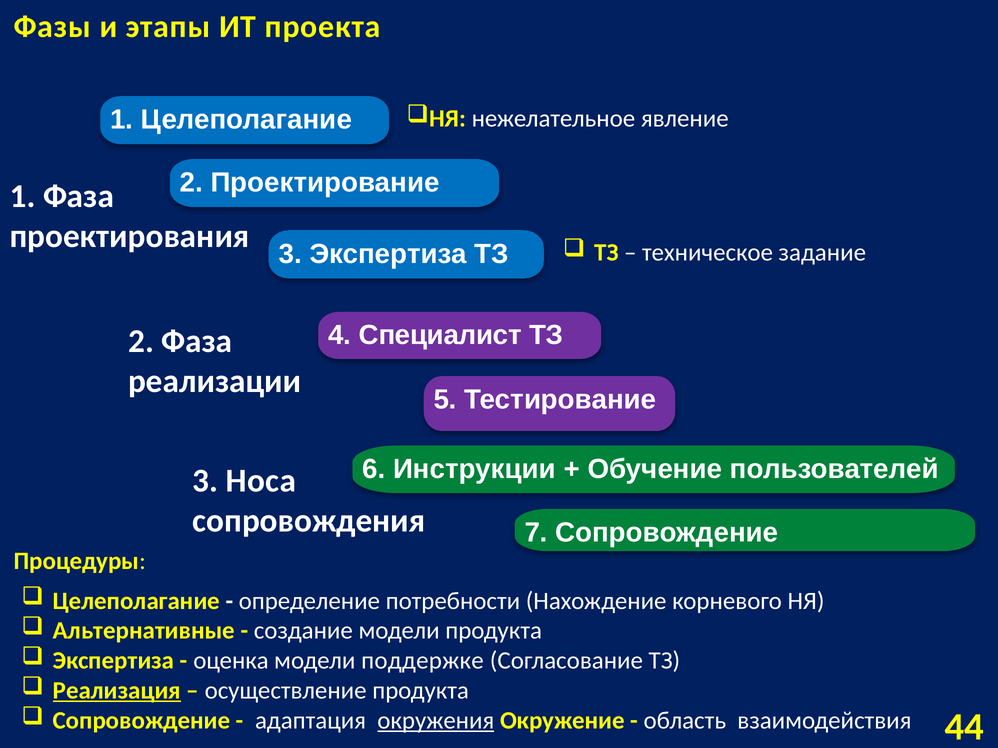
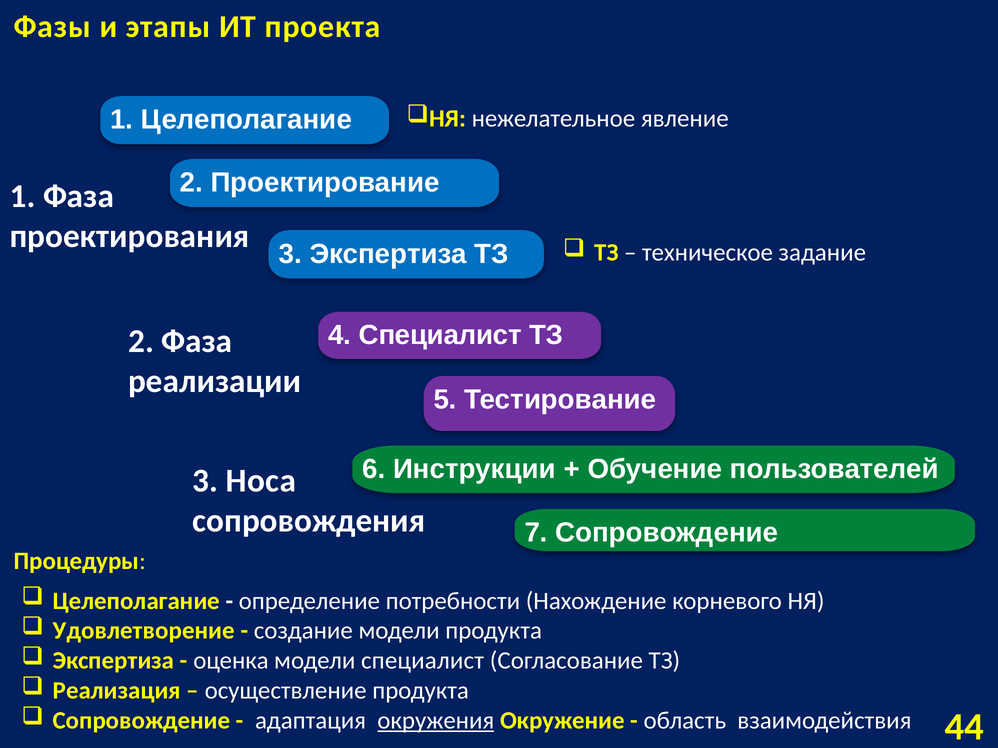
Альтернативные: Альтернативные -> Удовлетворение
модели поддержке: поддержке -> специалист
Реализация underline: present -> none
